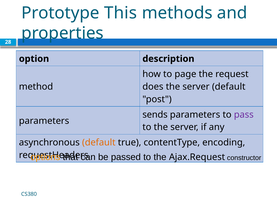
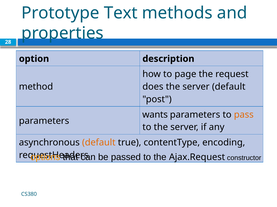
This: This -> Text
sends: sends -> wants
pass colour: purple -> orange
